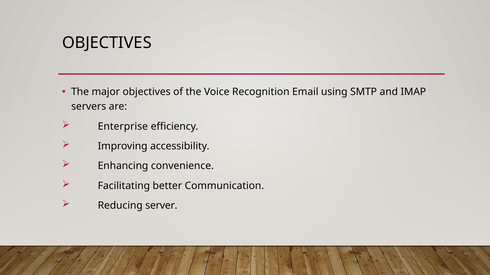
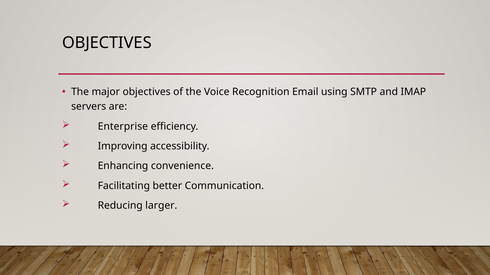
server: server -> larger
